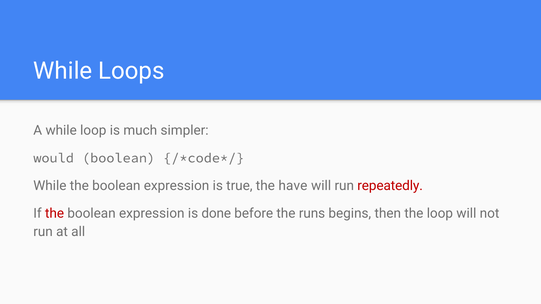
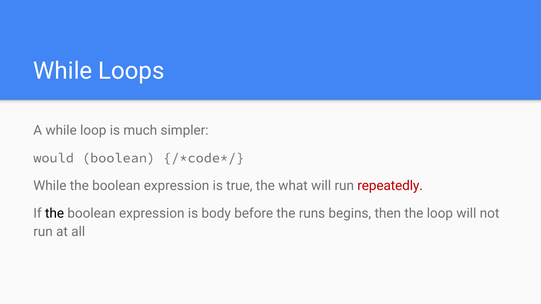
have: have -> what
the at (55, 213) colour: red -> black
done: done -> body
